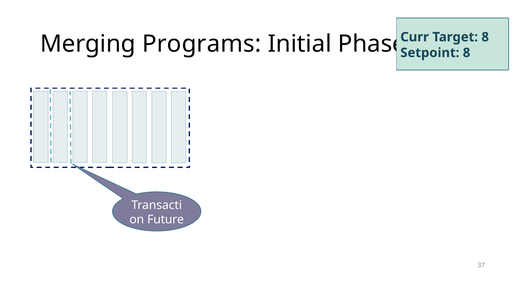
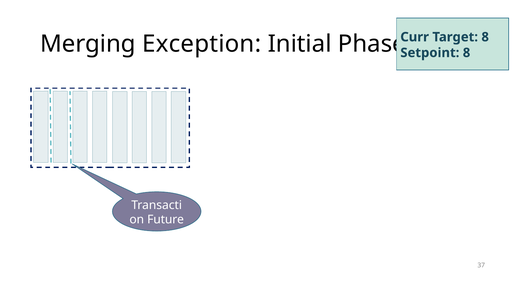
Programs: Programs -> Exception
